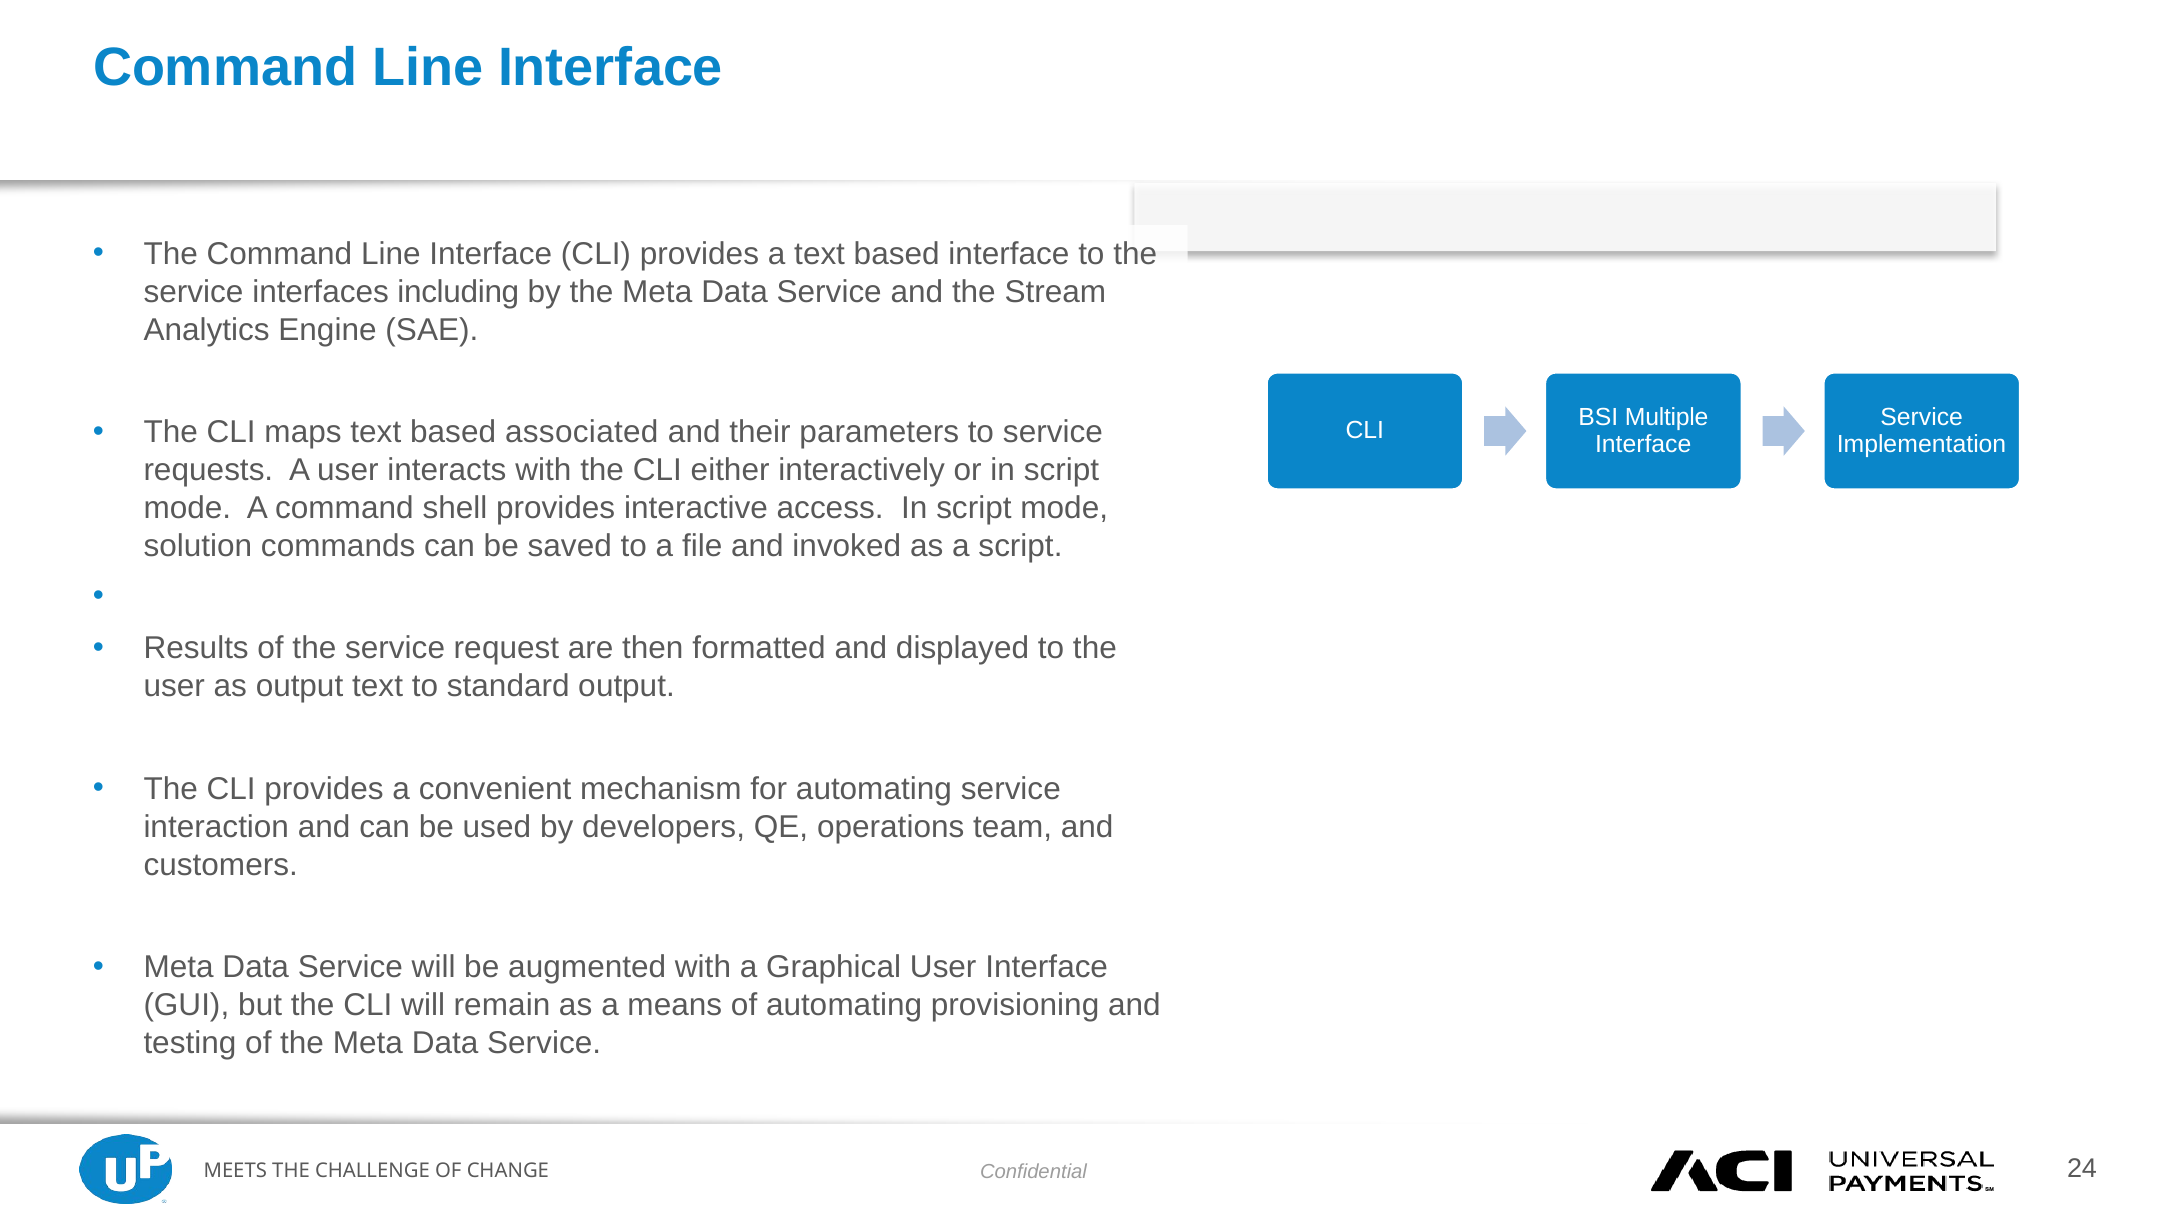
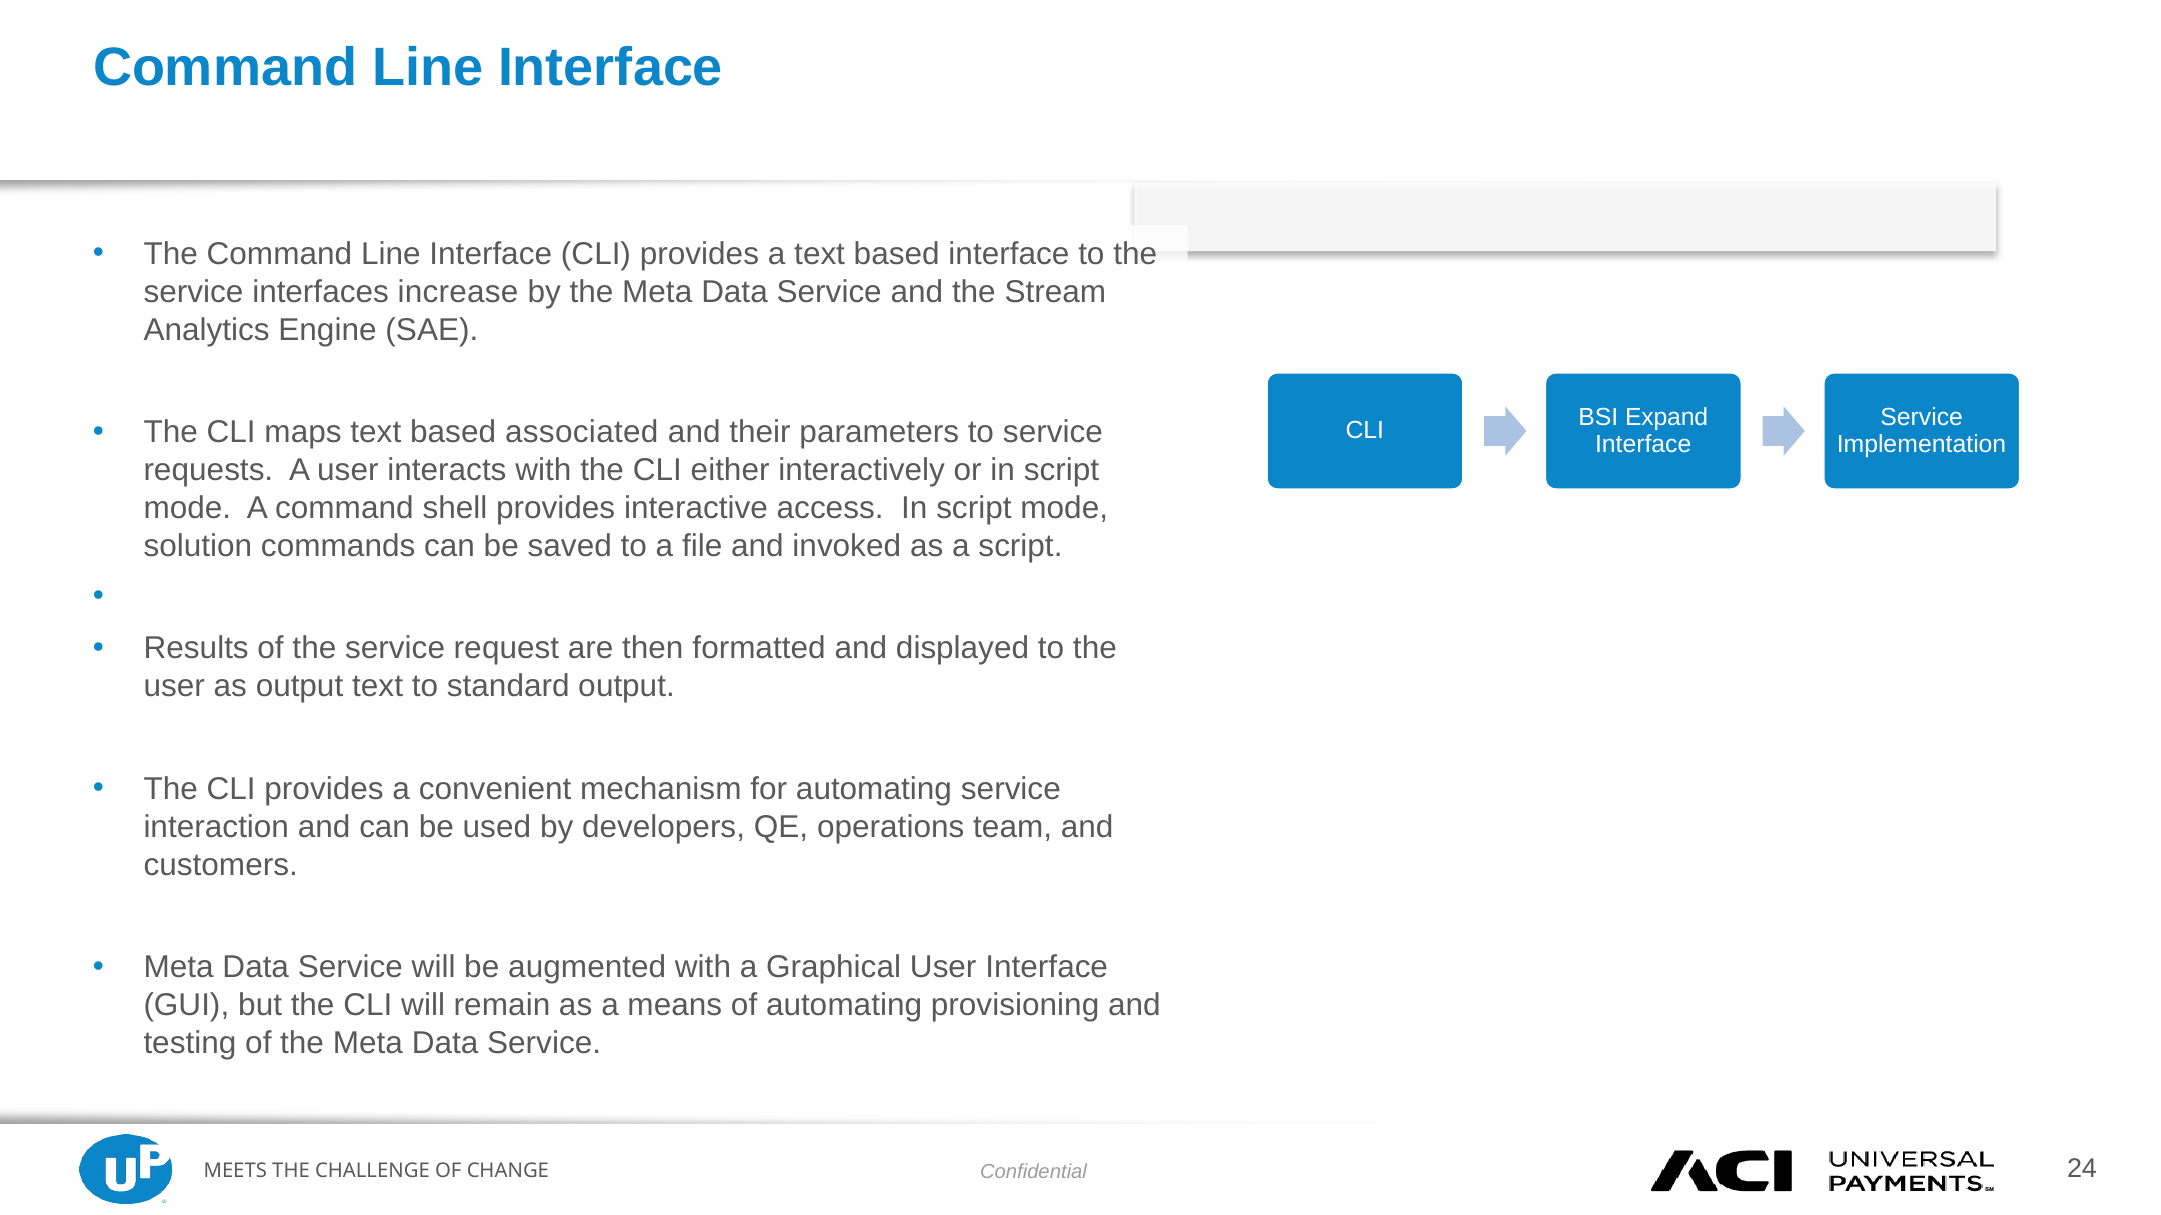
including: including -> increase
Multiple: Multiple -> Expand
